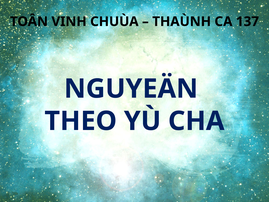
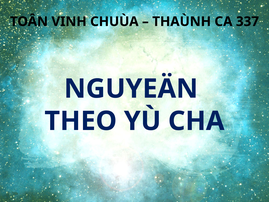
137: 137 -> 337
